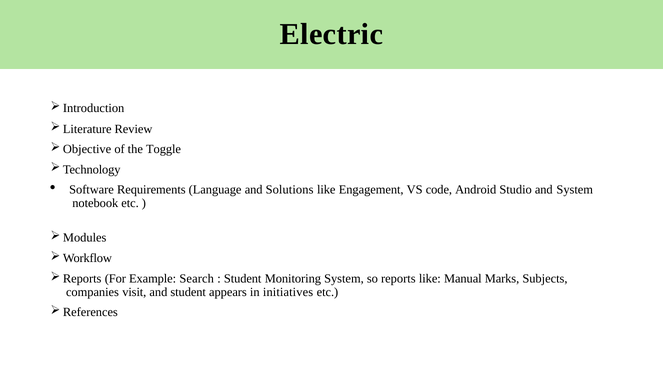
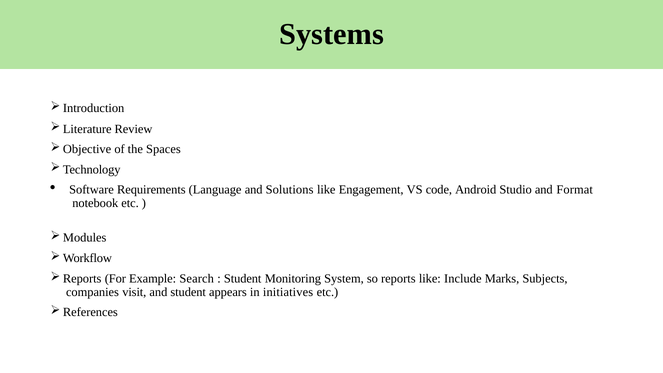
Electric: Electric -> Systems
Toggle: Toggle -> Spaces
and System: System -> Format
Manual: Manual -> Include
